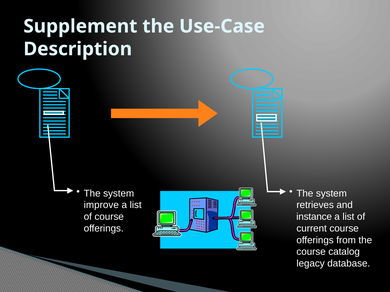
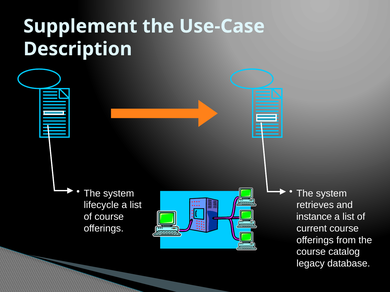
improve: improve -> lifecycle
